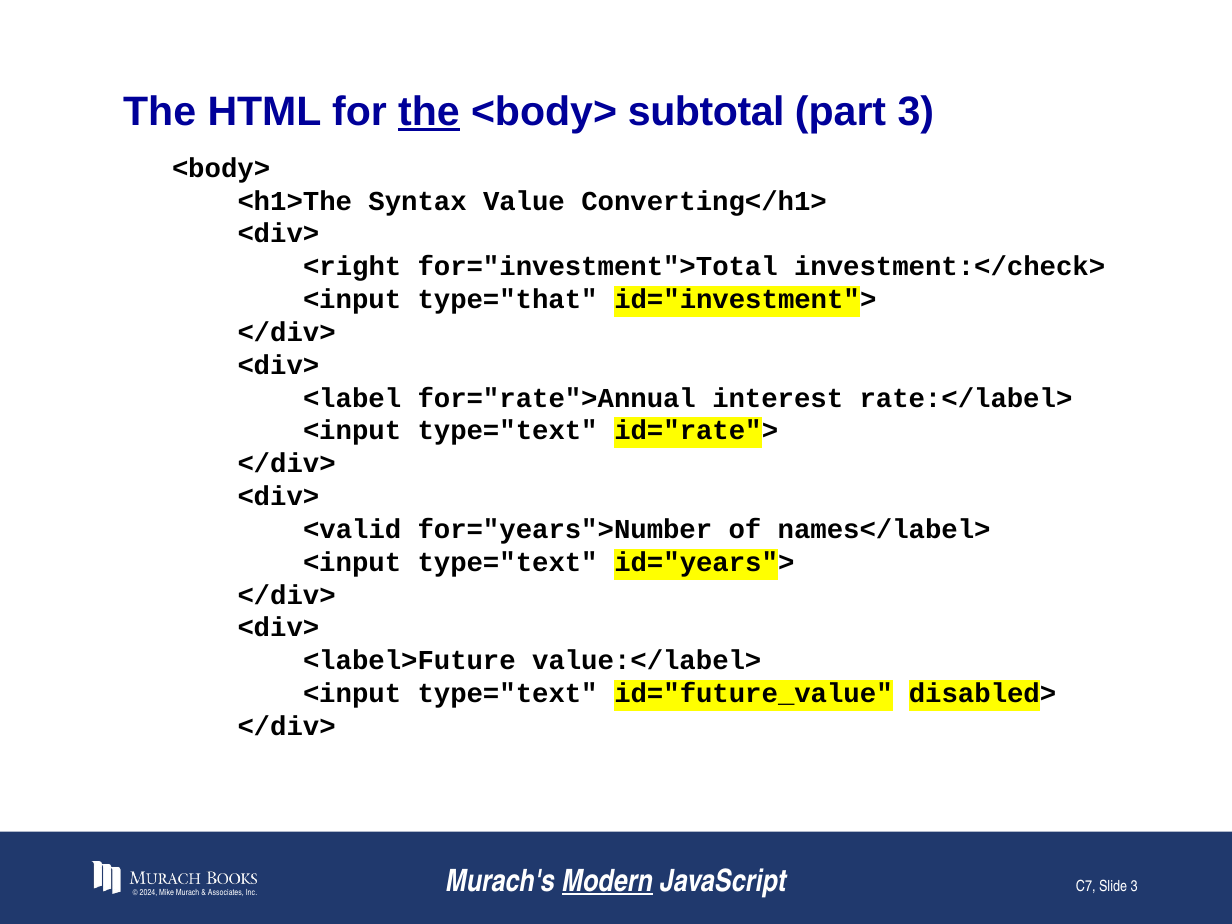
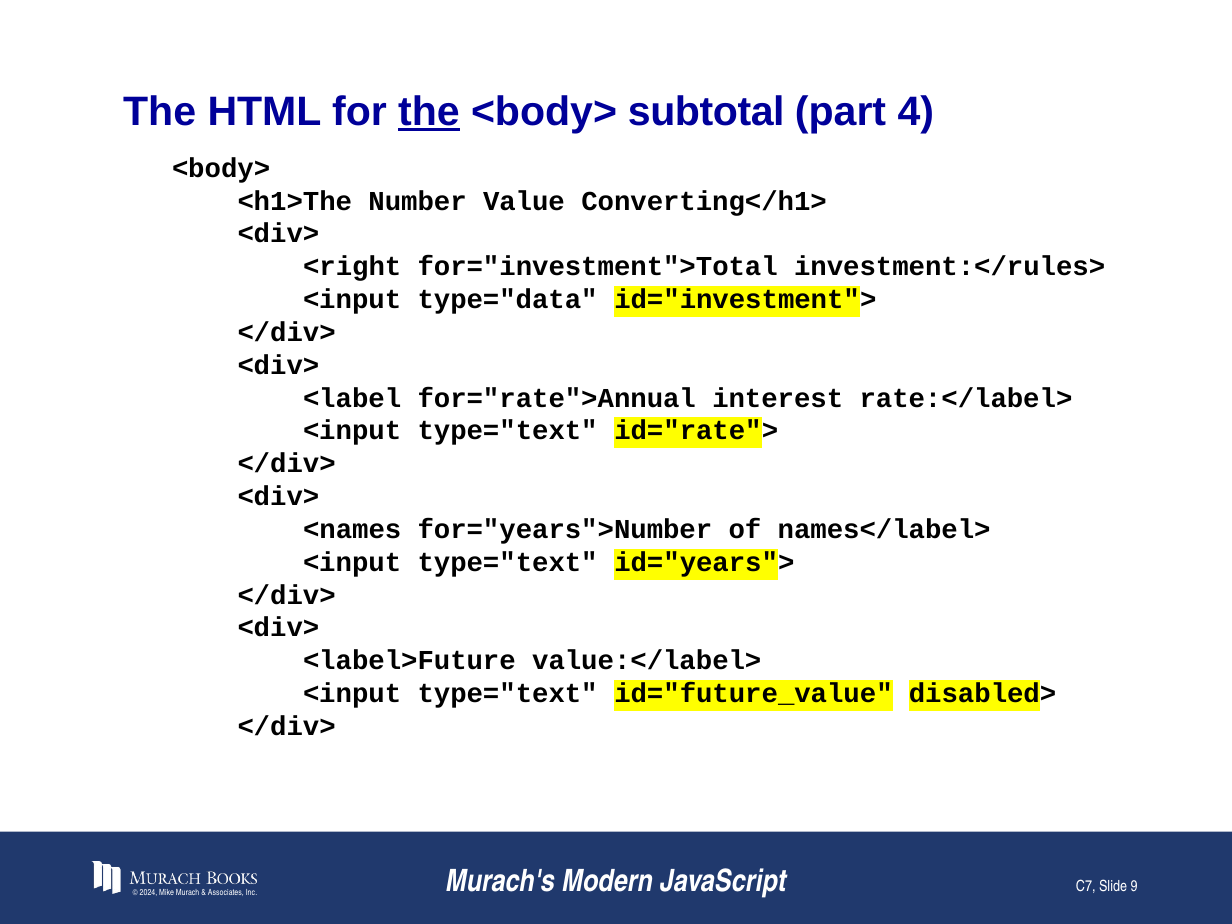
part 3: 3 -> 4
Syntax: Syntax -> Number
investment:</check>: investment:</check> -> investment:</rules>
type="that: type="that -> type="data
<valid: <valid -> <names
Modern underline: present -> none
Slide 3: 3 -> 9
